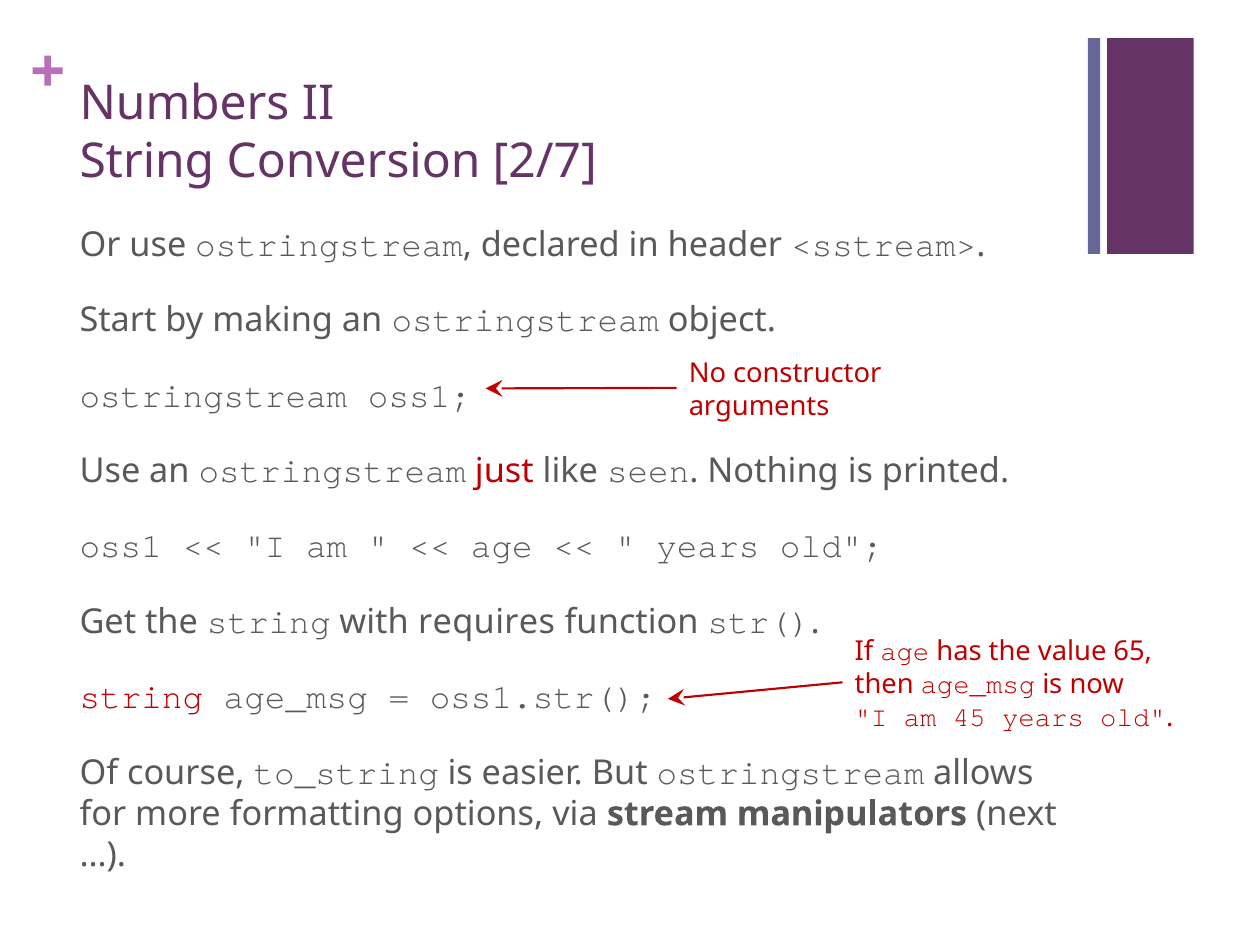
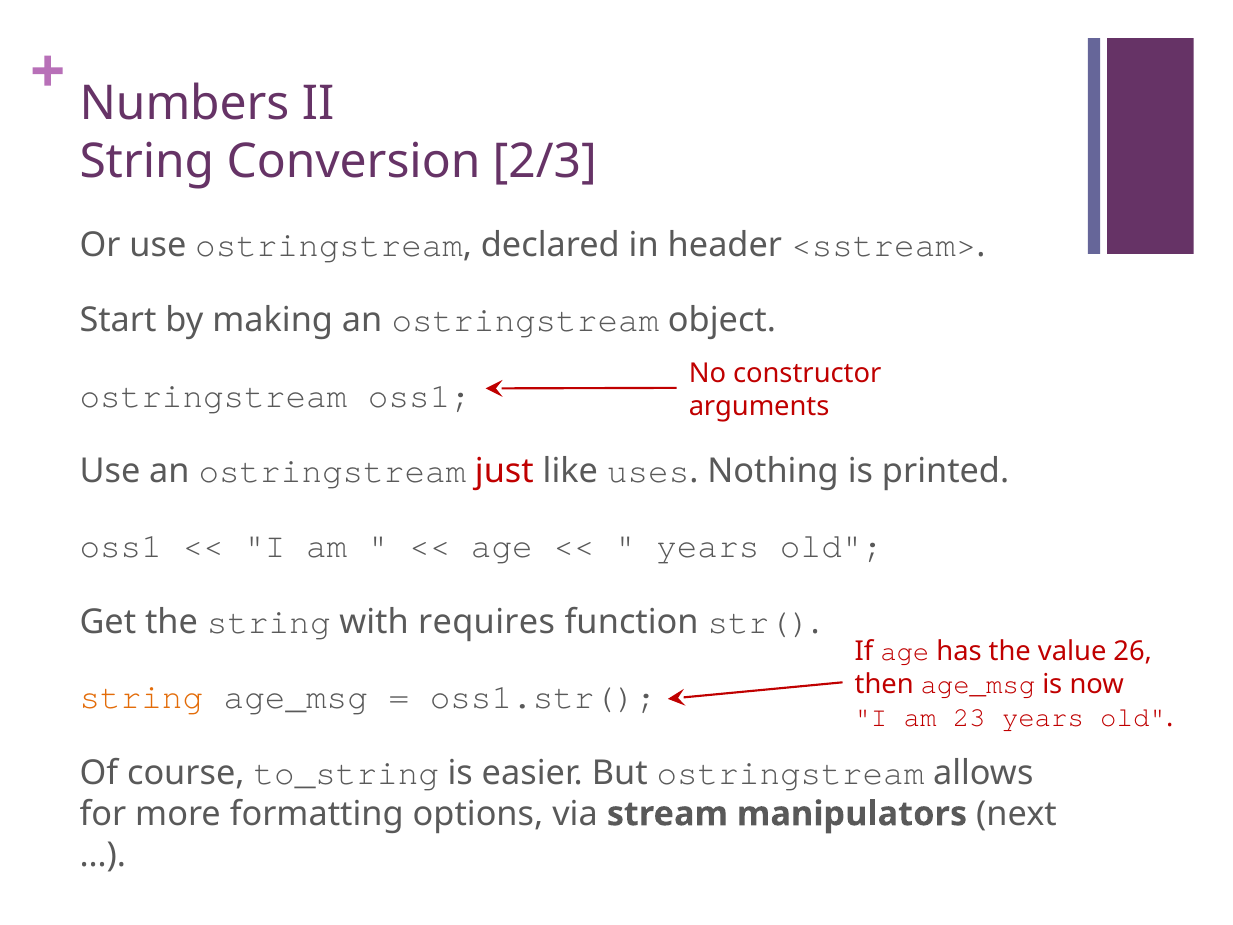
2/7: 2/7 -> 2/3
seen: seen -> uses
65: 65 -> 26
string at (141, 697) colour: red -> orange
45: 45 -> 23
